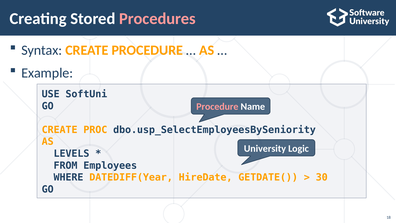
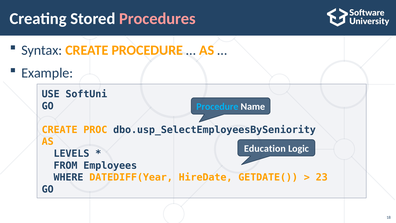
Procedure at (217, 107) colour: pink -> light blue
University: University -> Education
30: 30 -> 23
